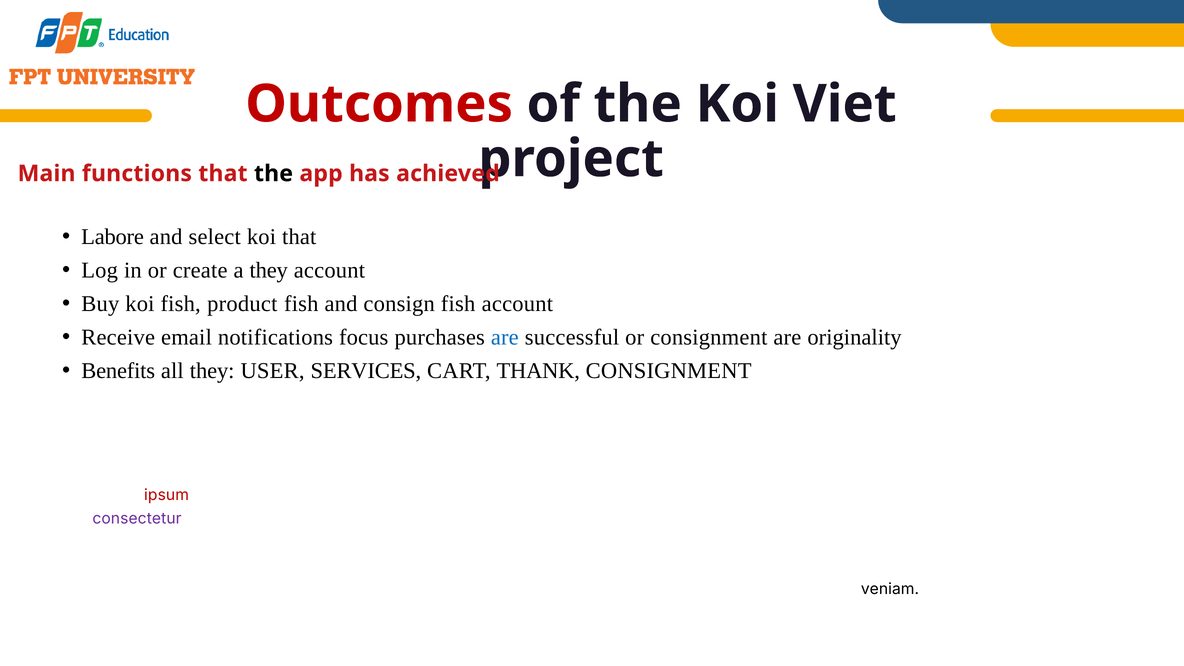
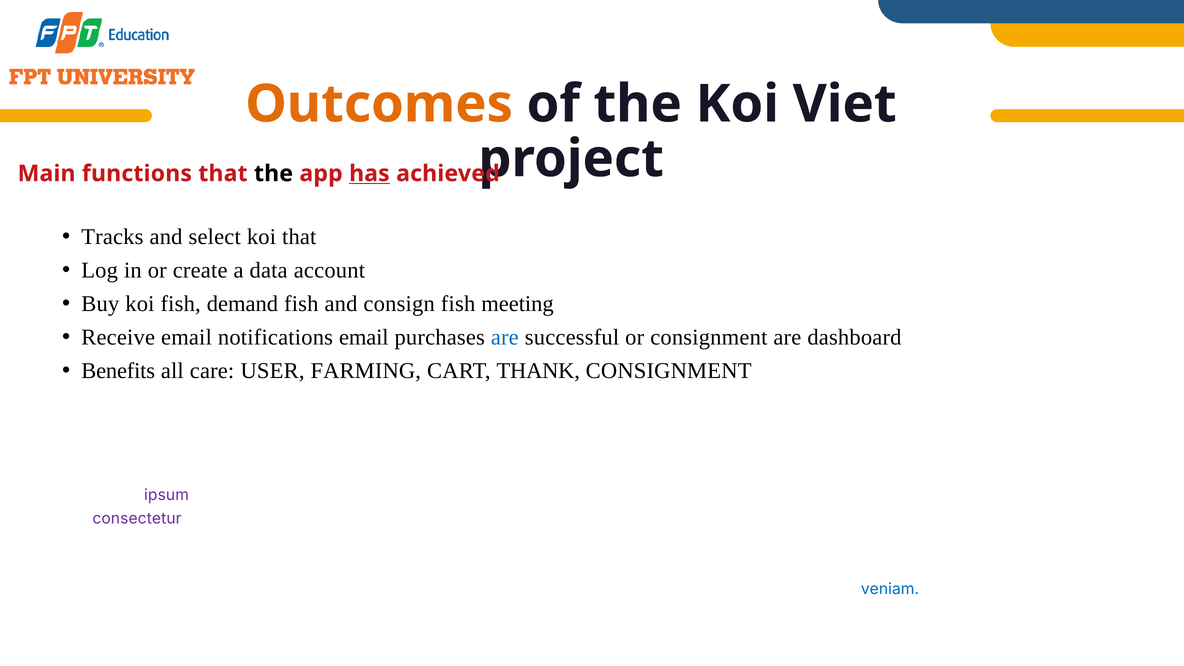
Outcomes colour: red -> orange
has underline: none -> present
Labore at (113, 237): Labore -> Tracks
a they: they -> data
product: product -> demand
fish account: account -> meeting
notifications focus: focus -> email
originality: originality -> dashboard
all they: they -> care
SERVICES: SERVICES -> FARMING
ipsum at (167, 495) colour: red -> purple
veniam at (890, 589) colour: black -> blue
